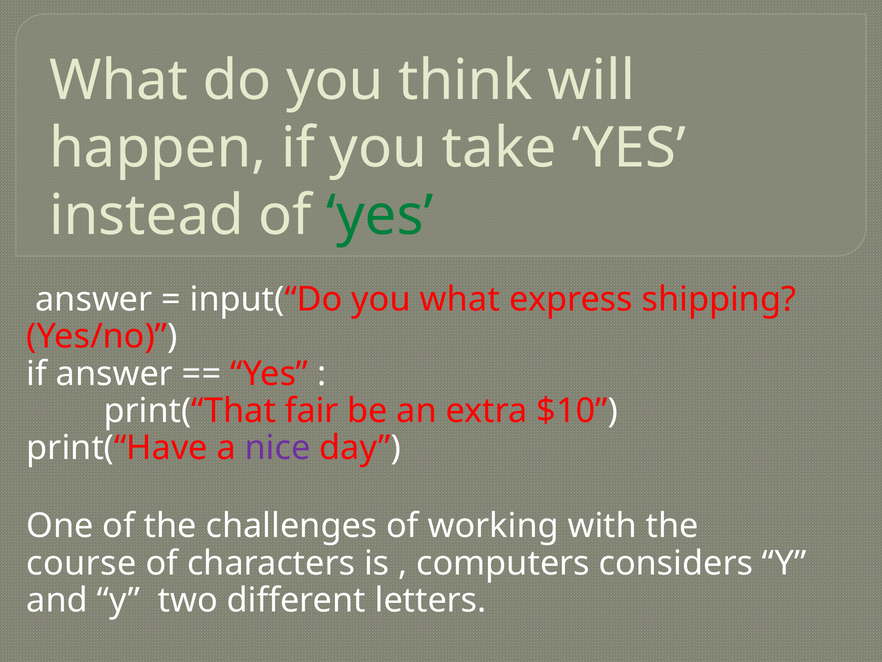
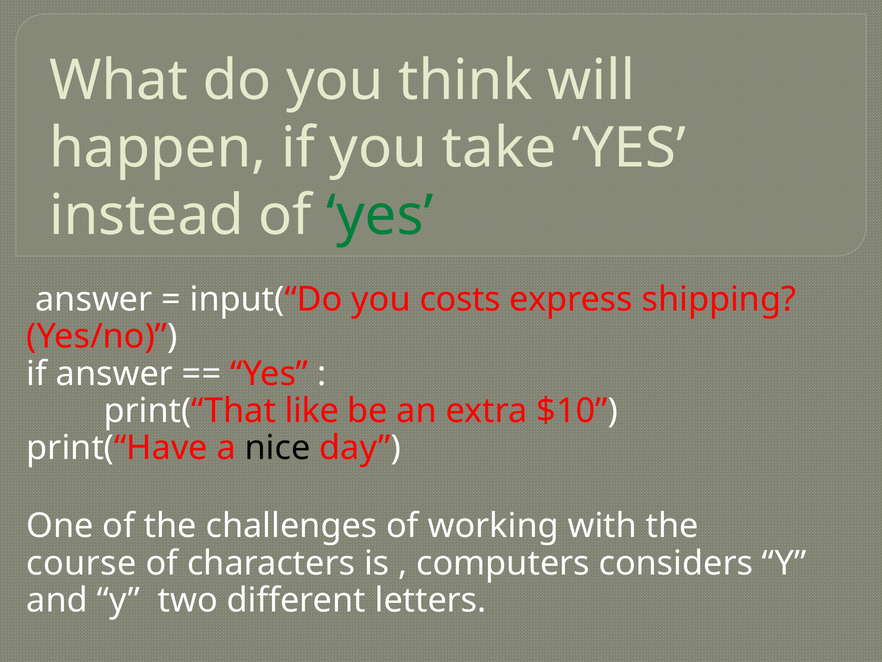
you what: what -> costs
fair: fair -> like
nice colour: purple -> black
